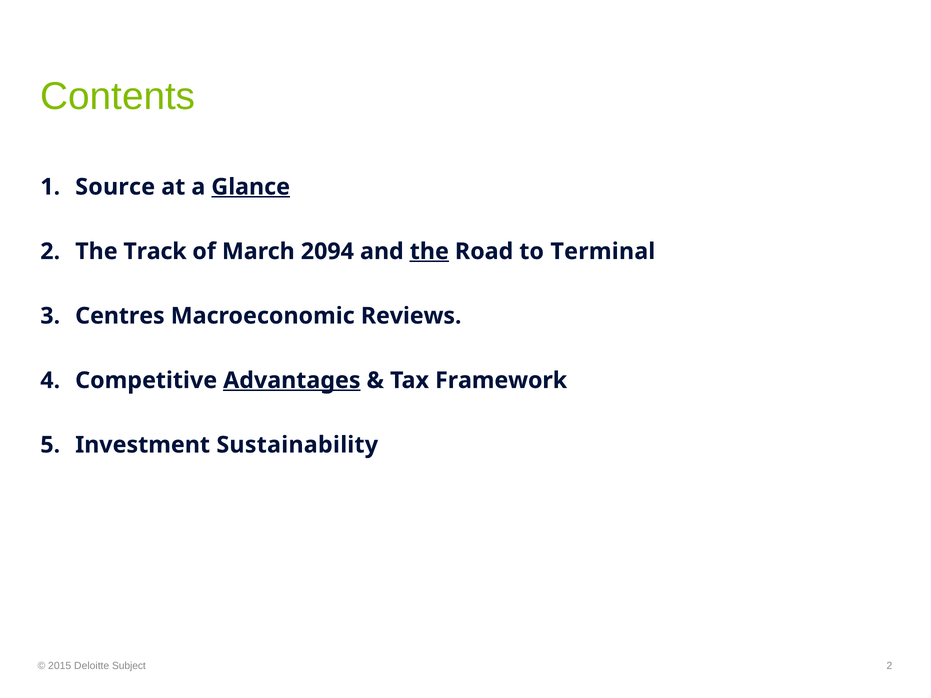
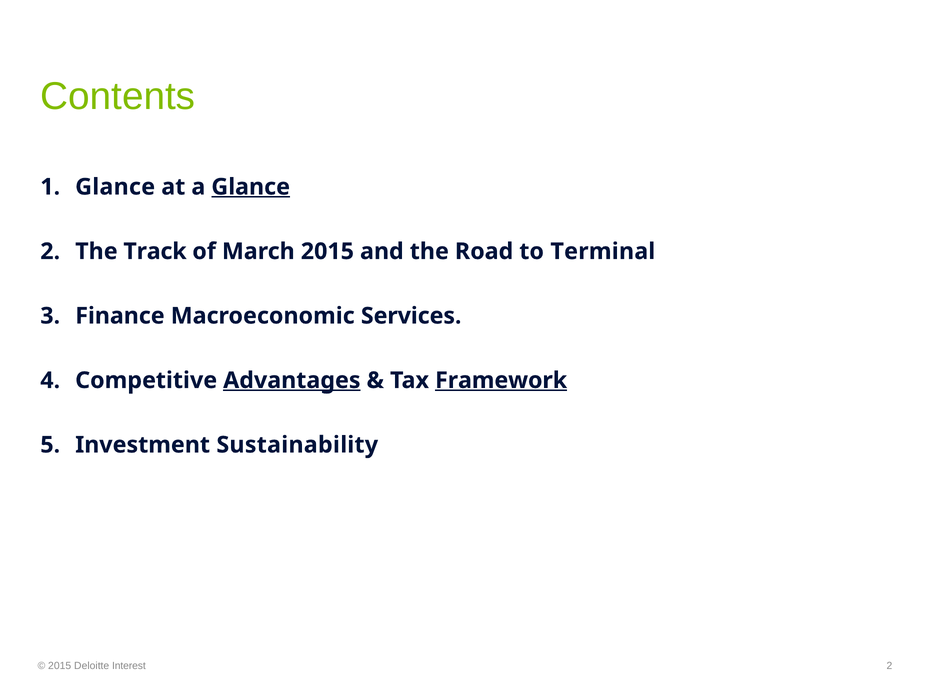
Source at (115, 187): Source -> Glance
March 2094: 2094 -> 2015
the at (429, 251) underline: present -> none
Centres: Centres -> Finance
Reviews: Reviews -> Services
Framework underline: none -> present
Subject: Subject -> Interest
